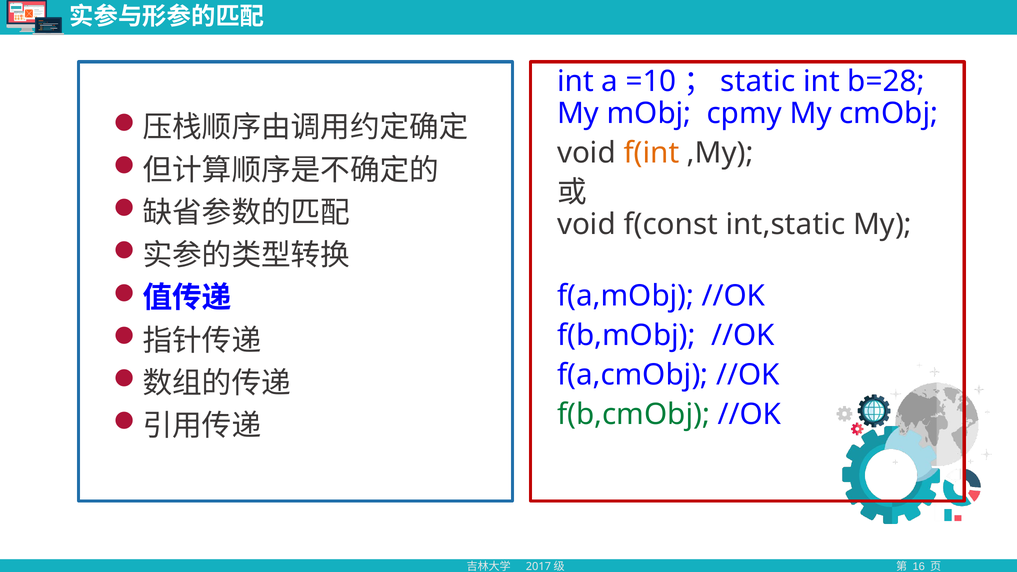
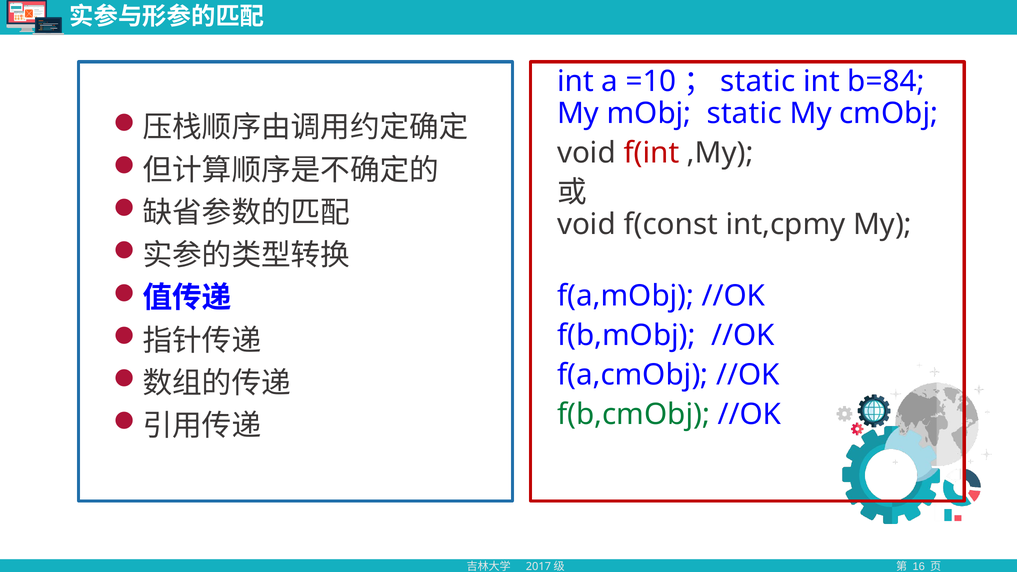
b=28: b=28 -> b=84
mObj cpmy: cpmy -> static
f(int colour: orange -> red
int,static: int,static -> int,cpmy
